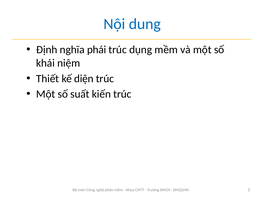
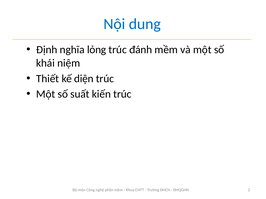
phái: phái -> lỏng
dụng: dụng -> đánh
